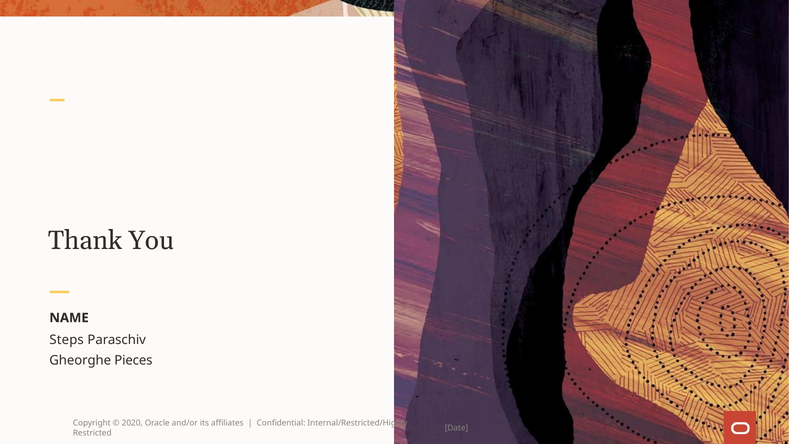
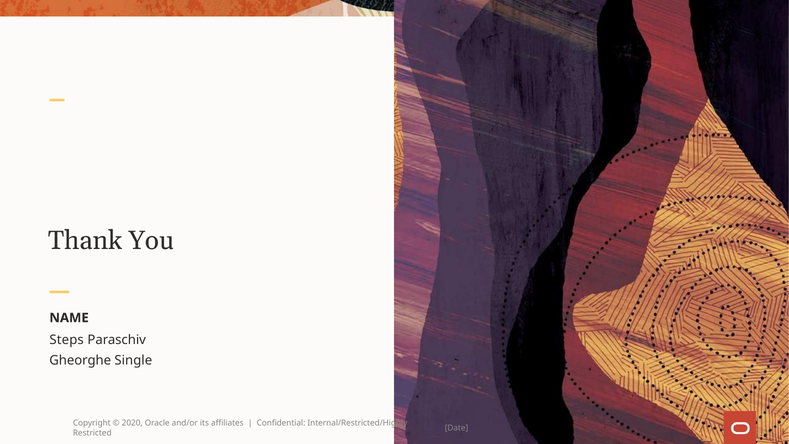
Pieces: Pieces -> Single
